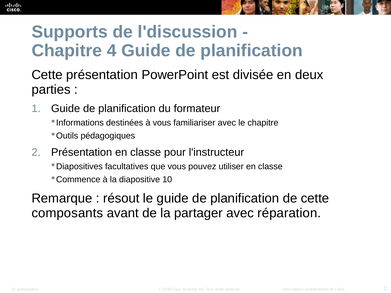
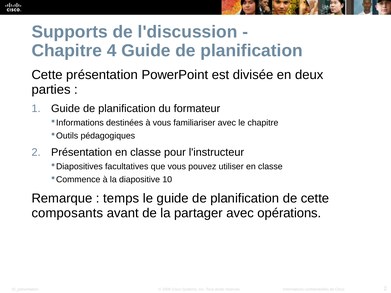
résout: résout -> temps
réparation: réparation -> opérations
